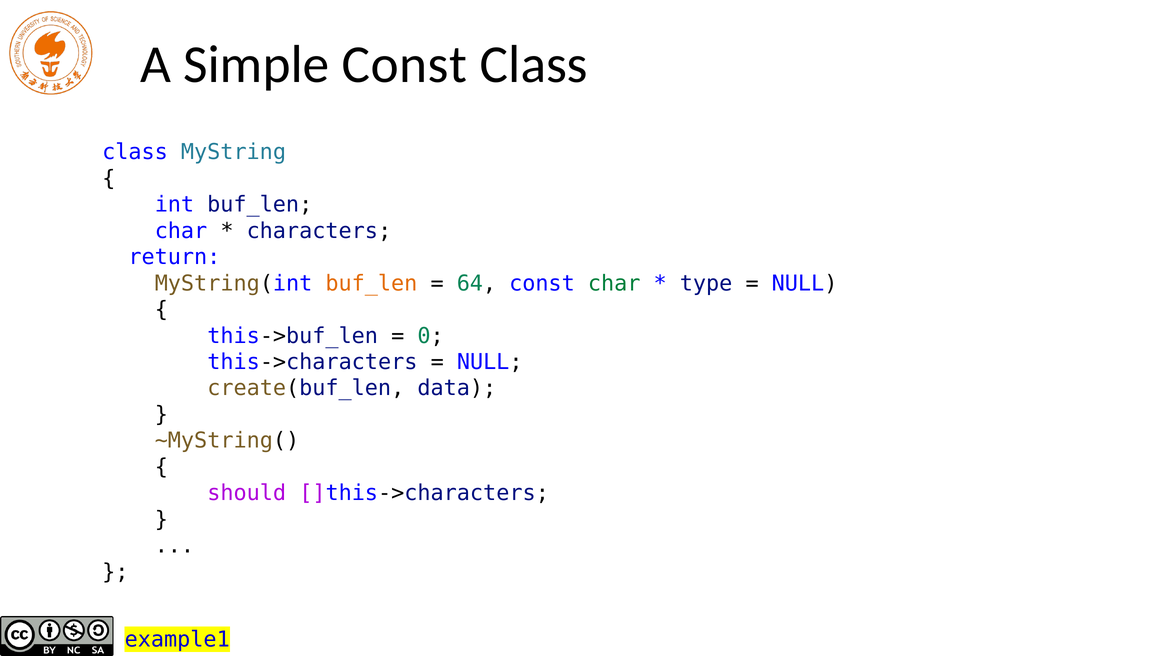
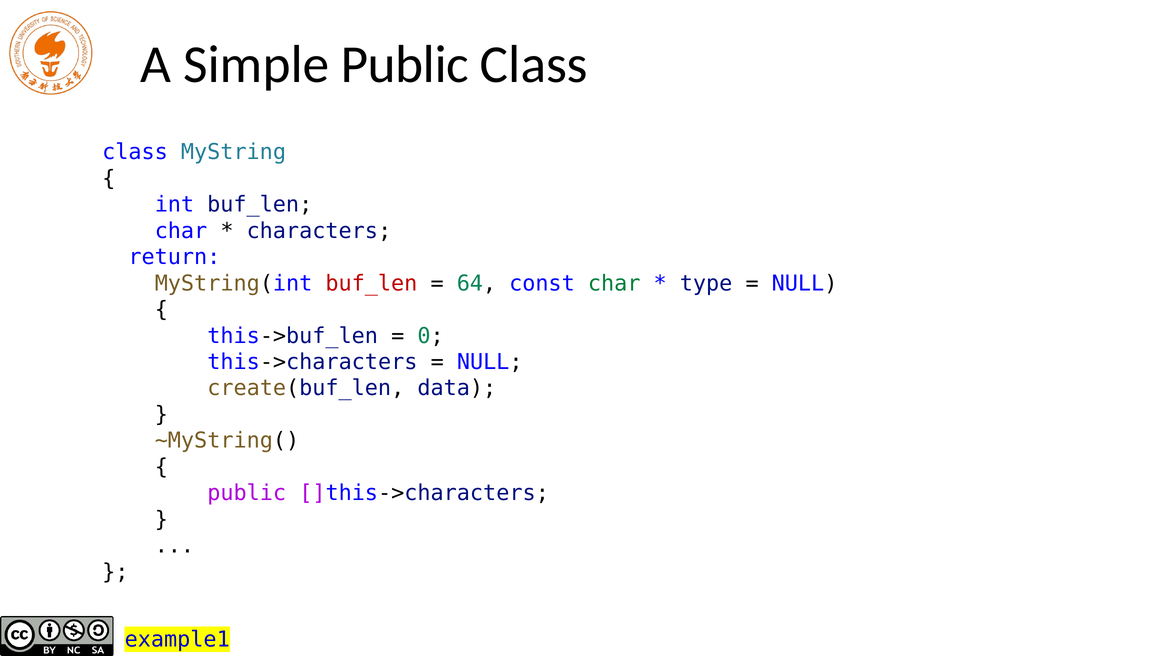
Simple Const: Const -> Public
buf_len at (371, 283) colour: orange -> red
should at (247, 493): should -> public
